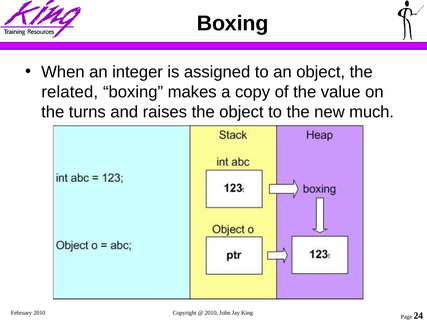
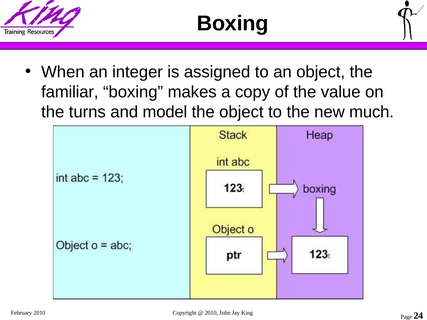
related: related -> familiar
raises: raises -> model
